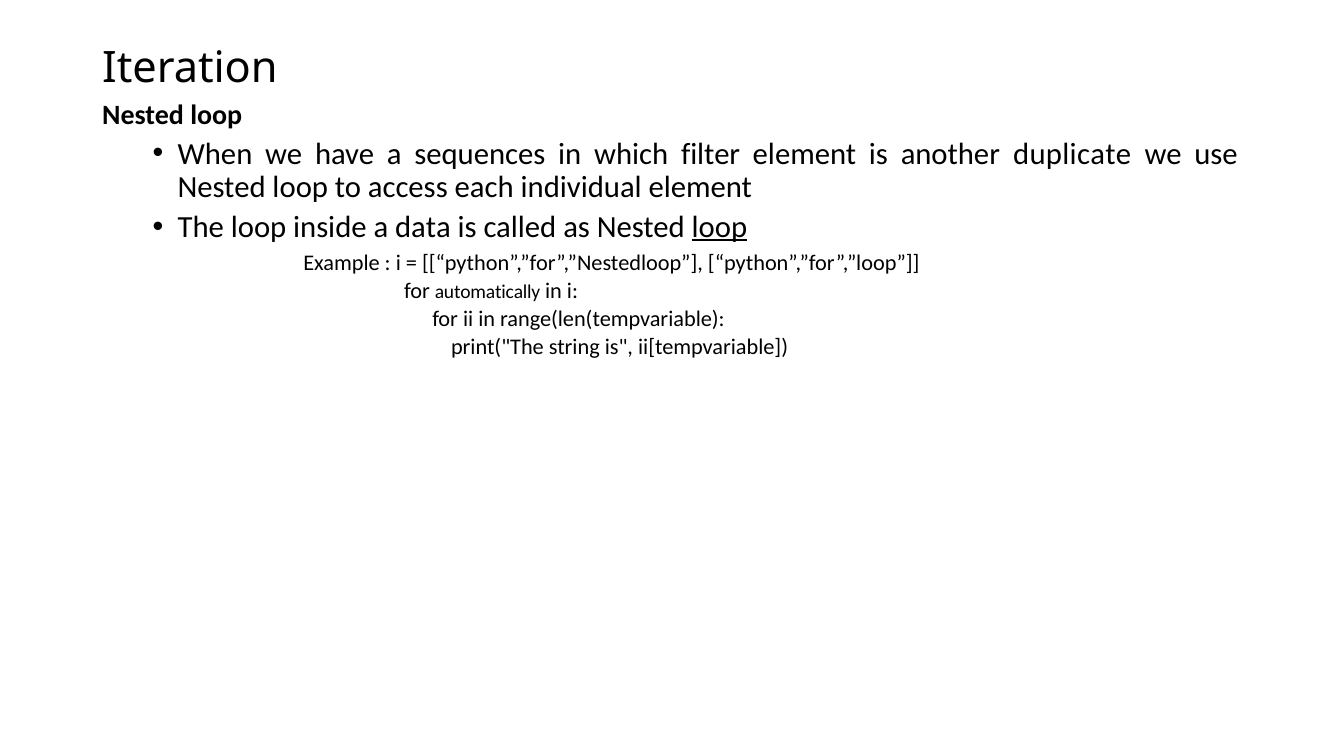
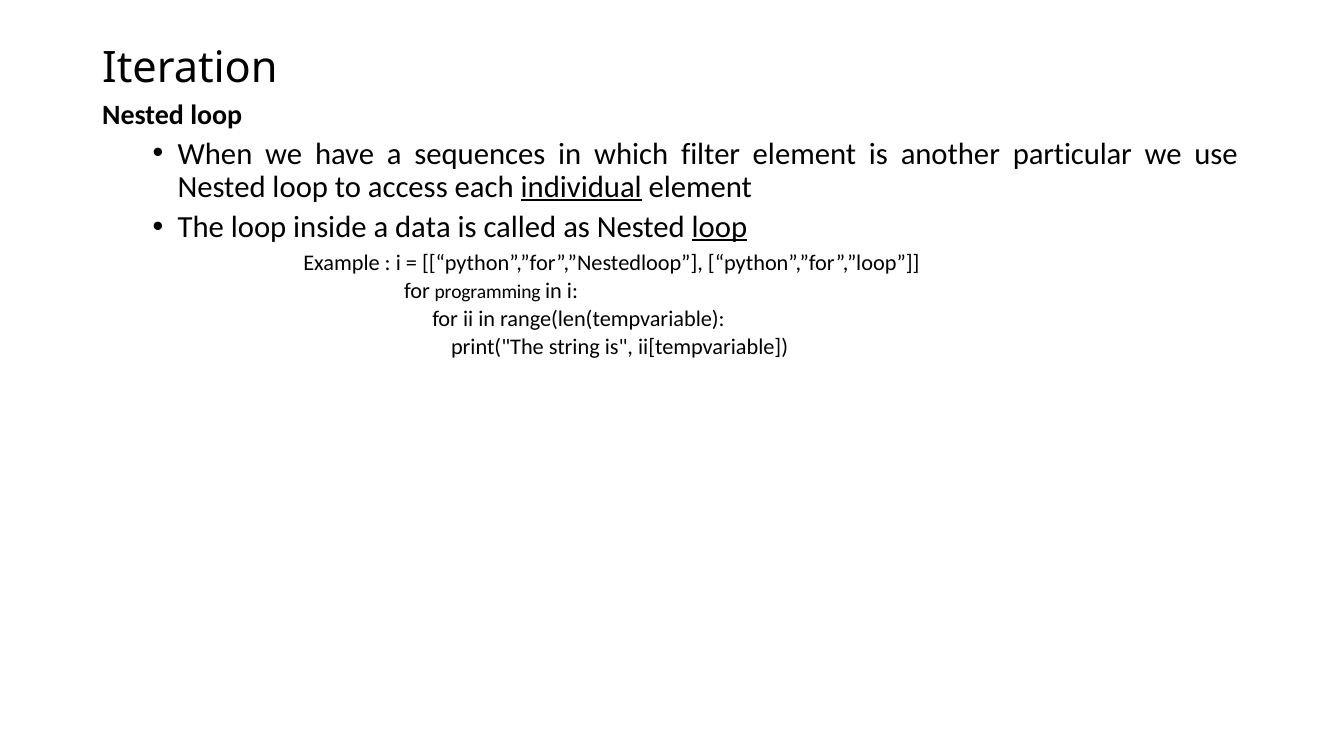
duplicate: duplicate -> particular
individual underline: none -> present
automatically: automatically -> programming
